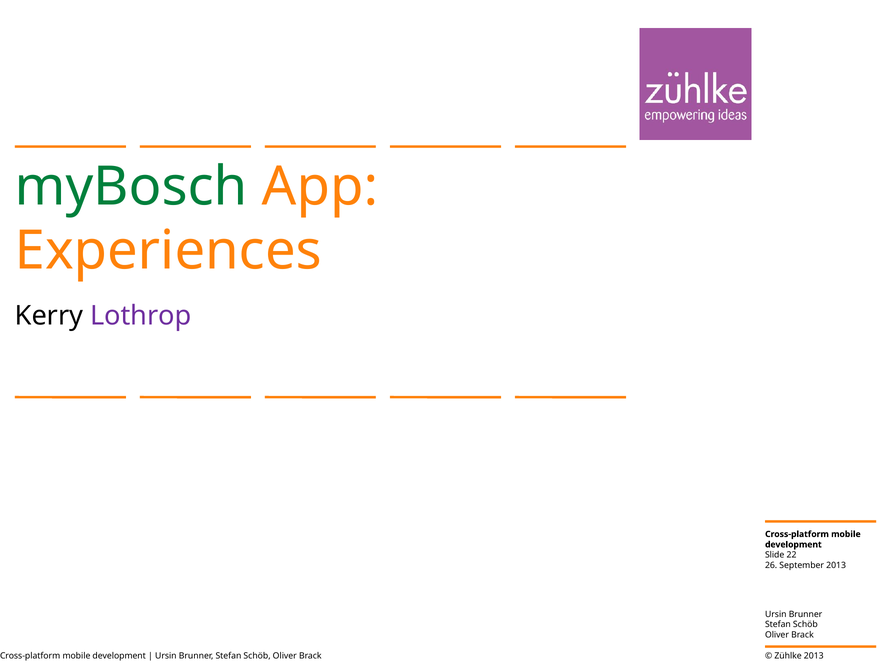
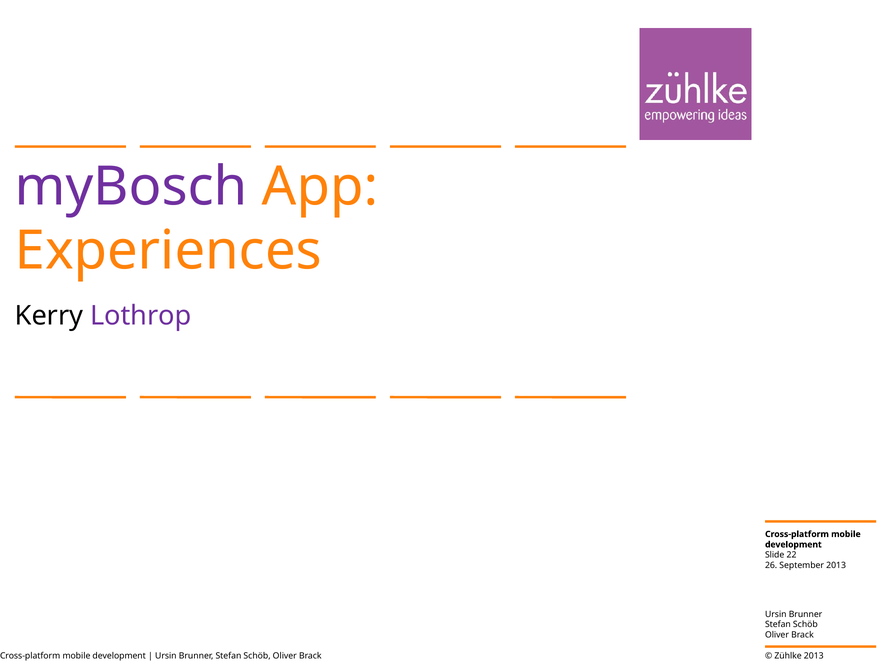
myBosch colour: green -> purple
